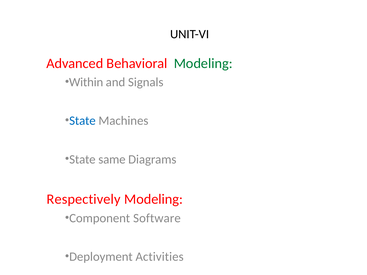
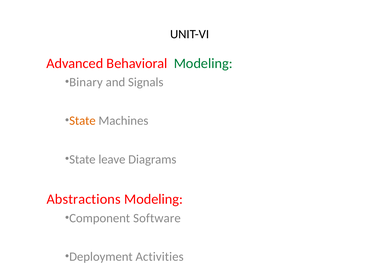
Within: Within -> Binary
State at (82, 121) colour: blue -> orange
same: same -> leave
Respectively: Respectively -> Abstractions
